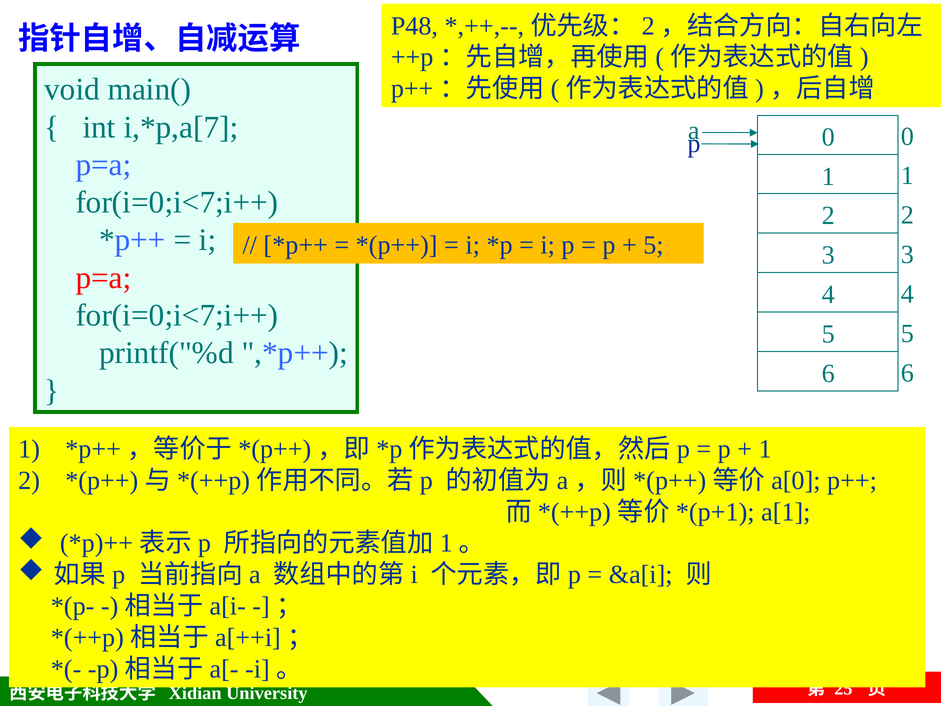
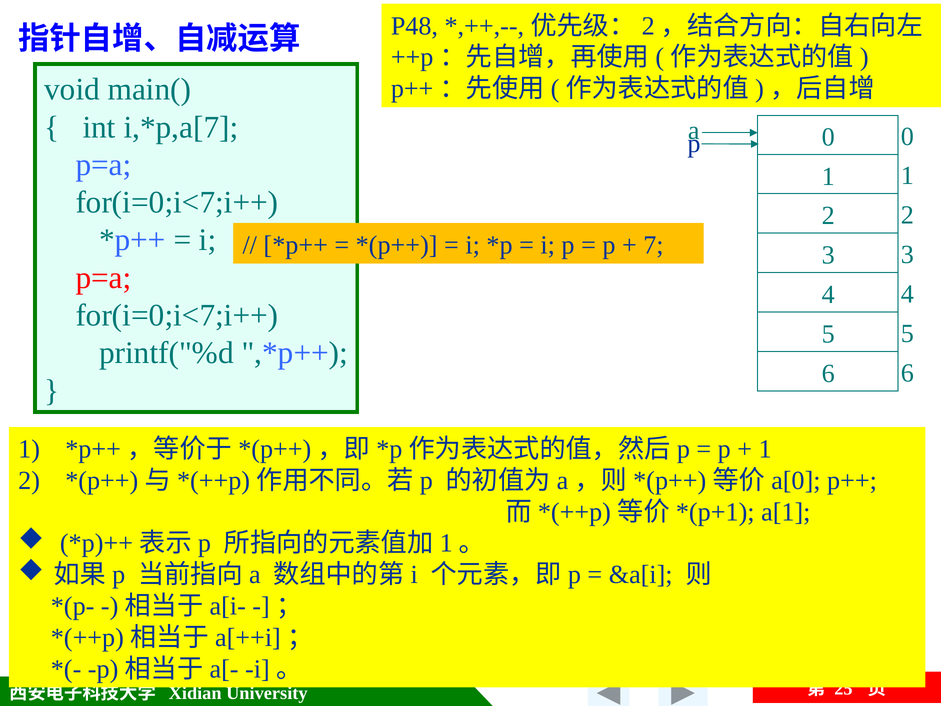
5 at (653, 245): 5 -> 7
